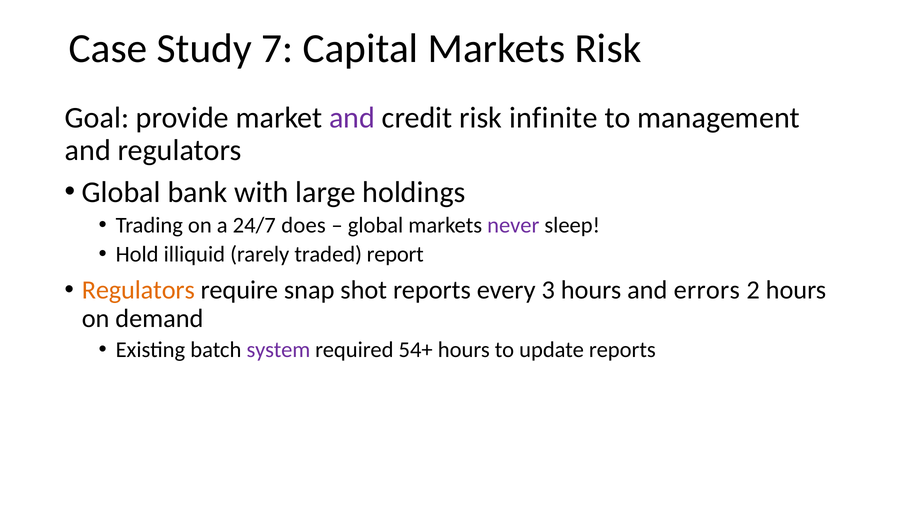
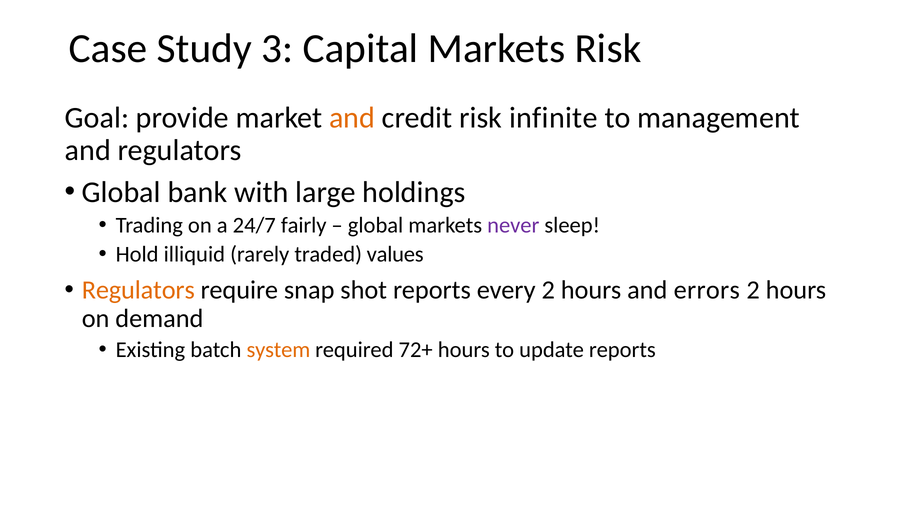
7: 7 -> 3
and at (352, 118) colour: purple -> orange
does: does -> fairly
report: report -> values
every 3: 3 -> 2
system colour: purple -> orange
54+: 54+ -> 72+
